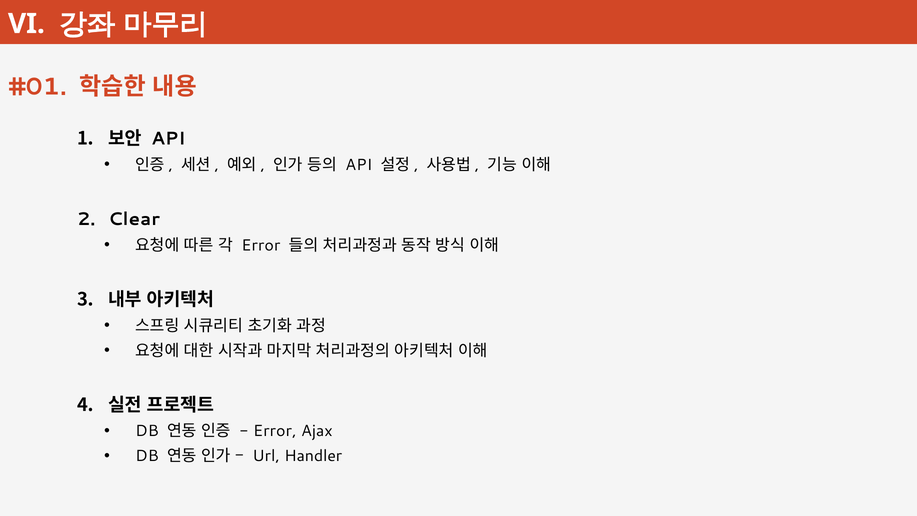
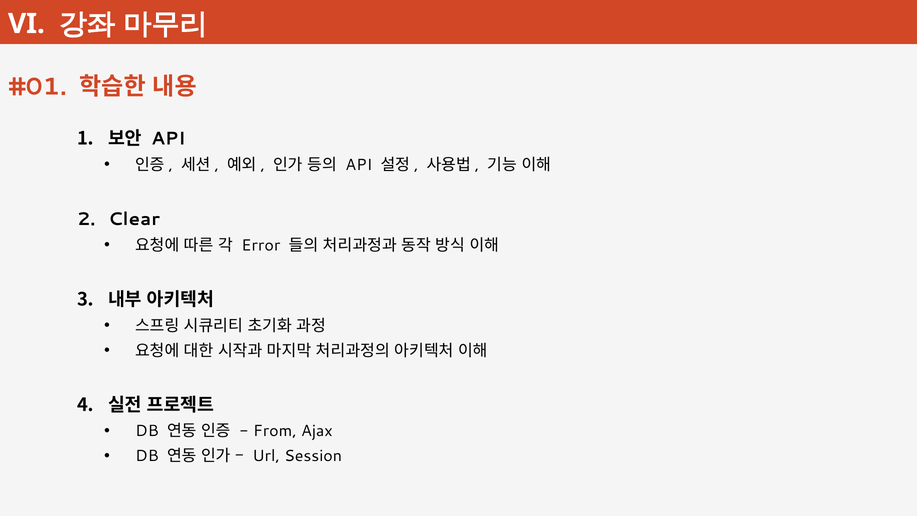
Error at (275, 431): Error -> From
Handler: Handler -> Session
